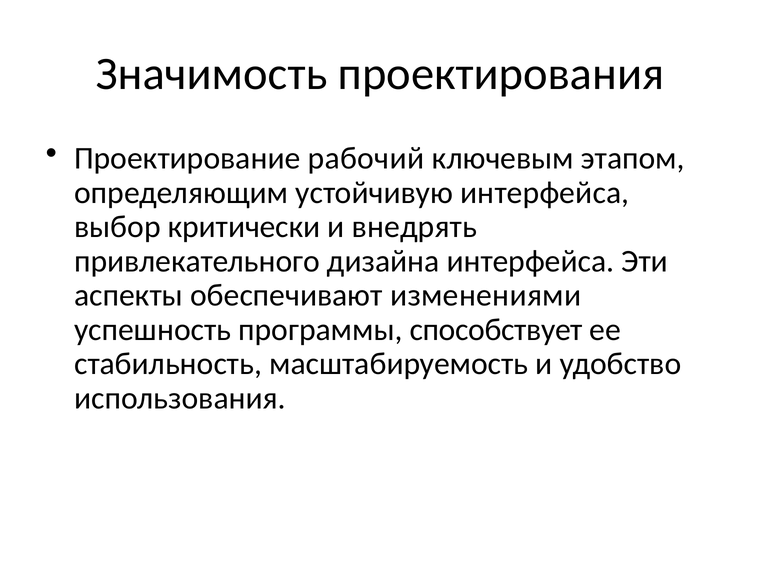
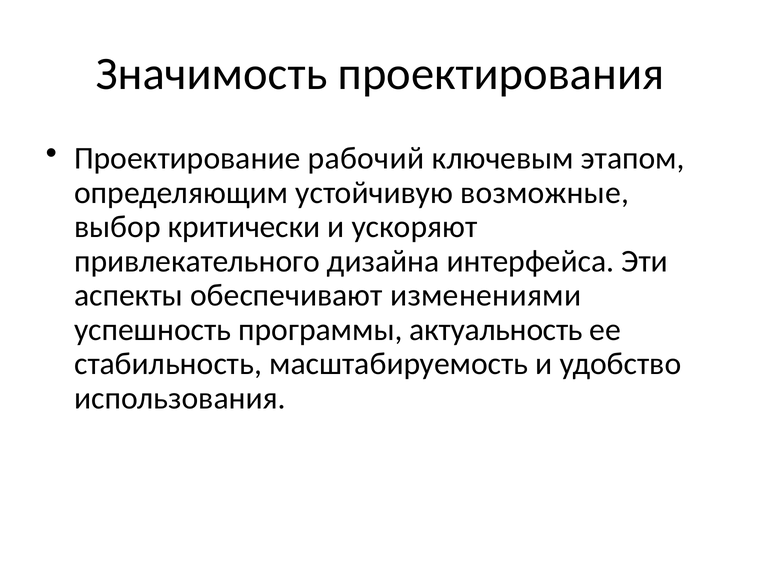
устойчивую интерфейса: интерфейса -> возможные
внедрять: внедрять -> ускоряют
способствует: способствует -> актуальность
